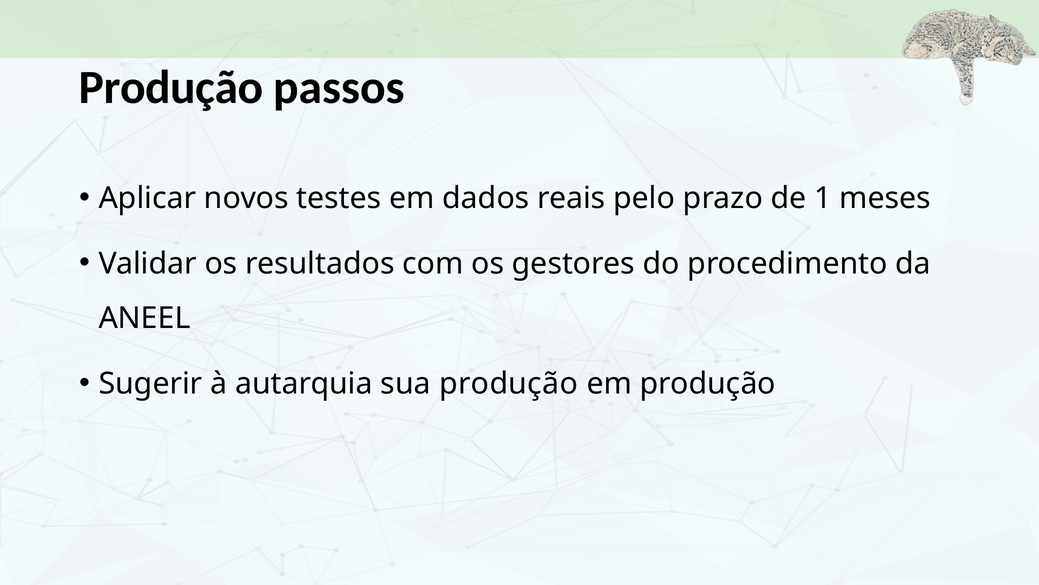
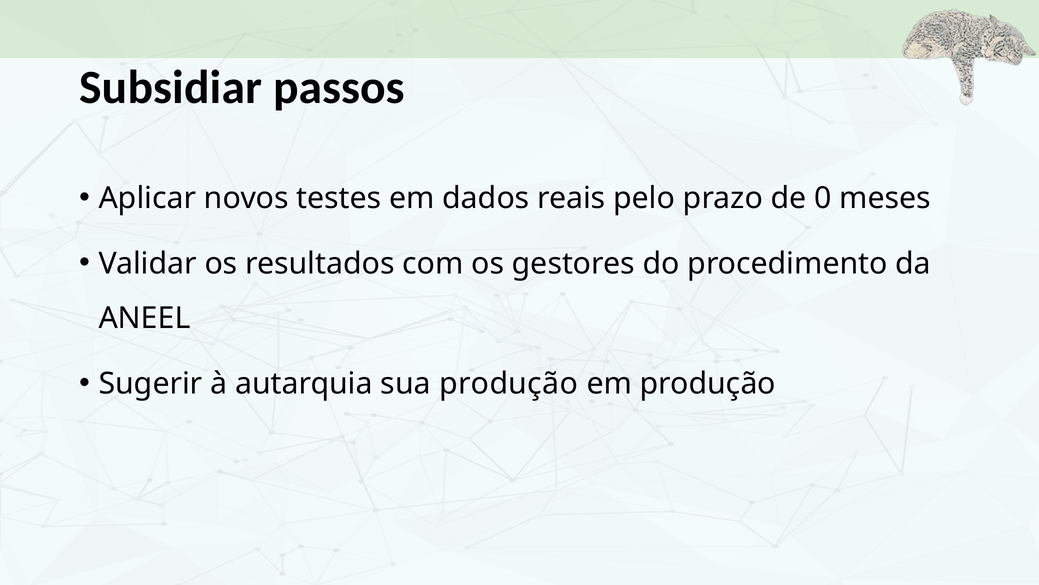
Produção at (171, 87): Produção -> Subsidiar
1: 1 -> 0
